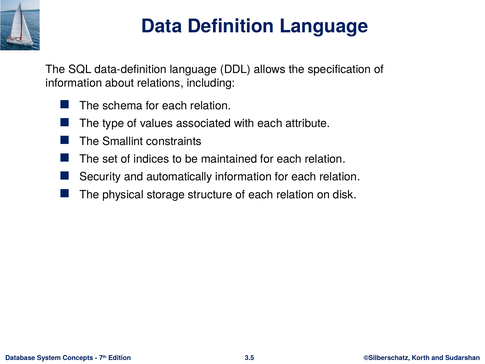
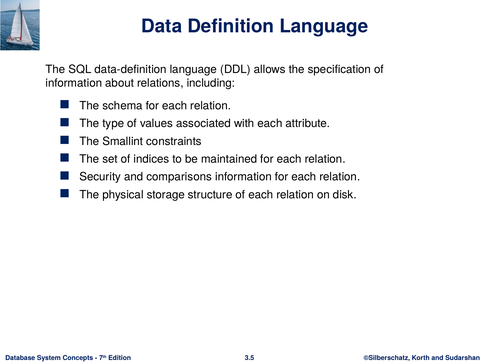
automatically: automatically -> comparisons
